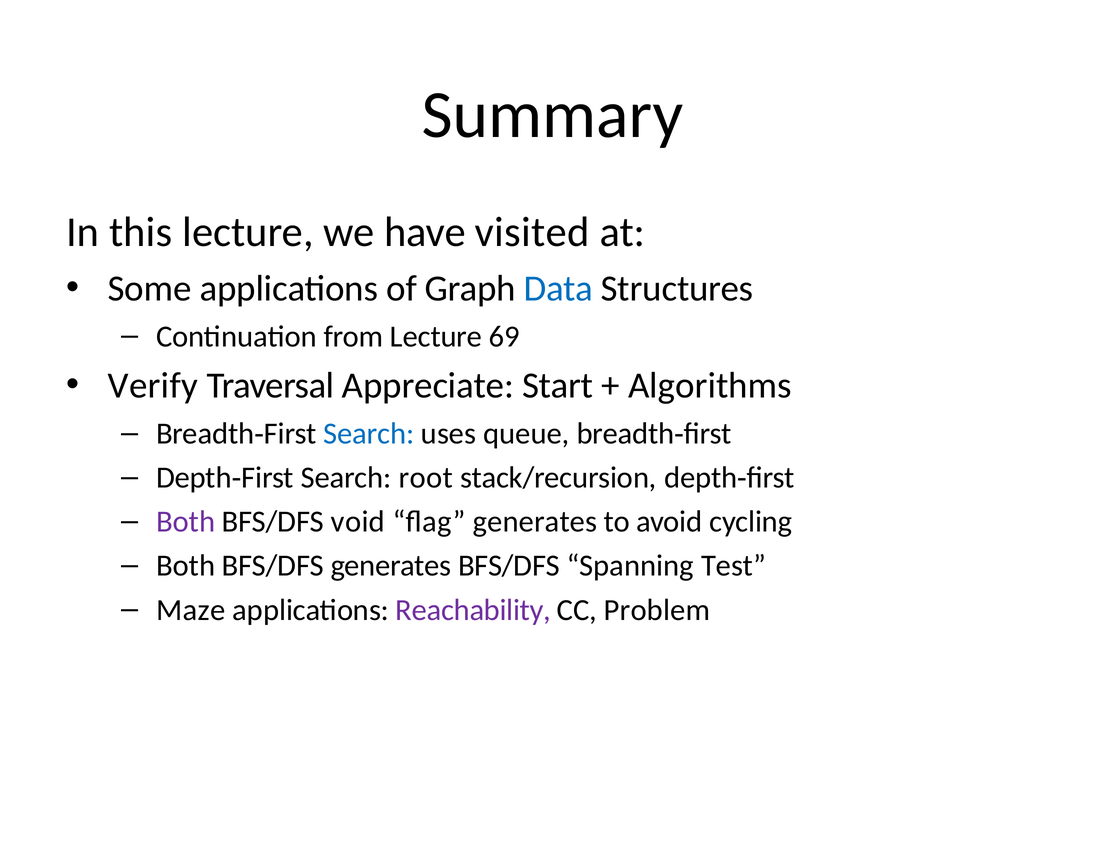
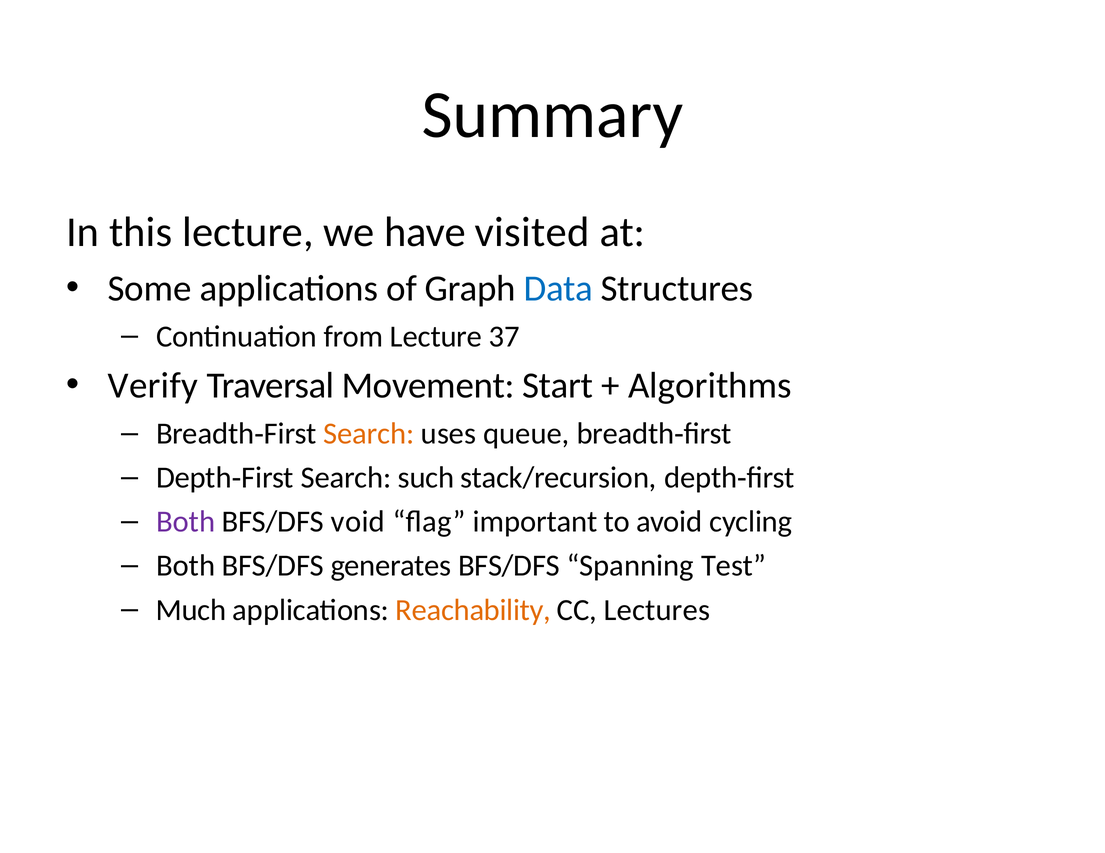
69: 69 -> 37
Appreciate: Appreciate -> Movement
Search at (369, 434) colour: blue -> orange
root: root -> such
flag generates: generates -> important
Maze: Maze -> Much
Reachability colour: purple -> orange
Problem: Problem -> Lectures
